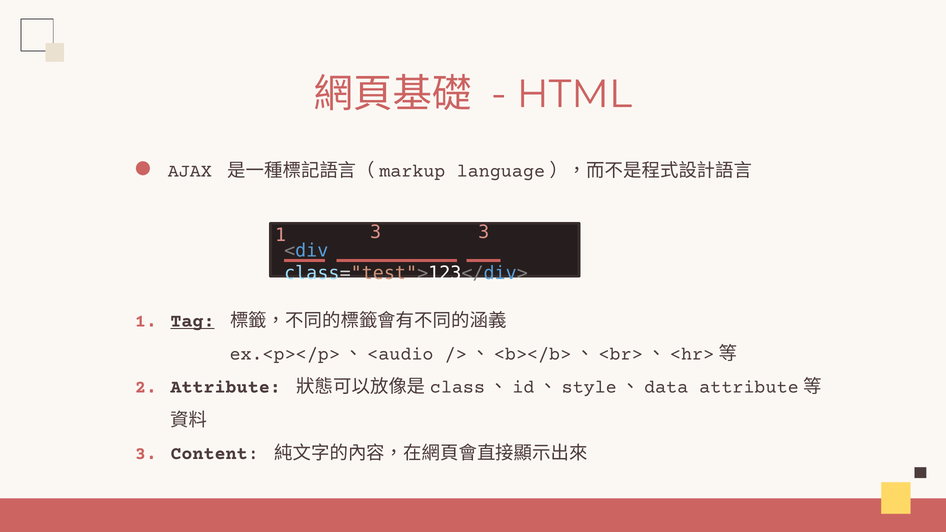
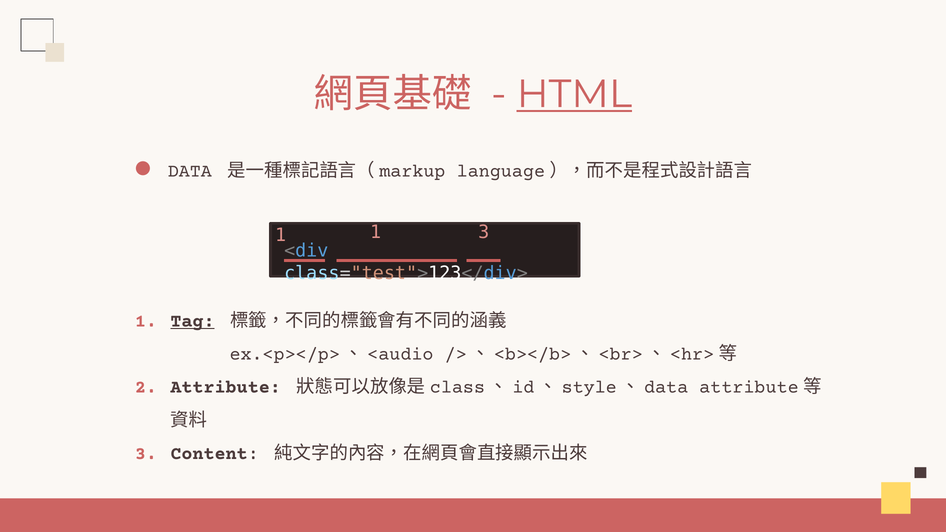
HTML underline: none -> present
AJAX: AJAX -> DATA
1 3: 3 -> 1
